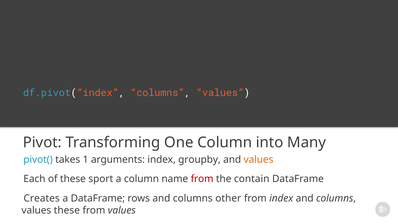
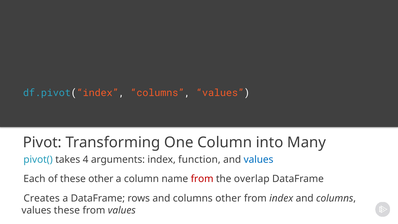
1: 1 -> 4
groupby: groupby -> function
values at (259, 159) colour: orange -> blue
these sport: sport -> other
contain: contain -> overlap
